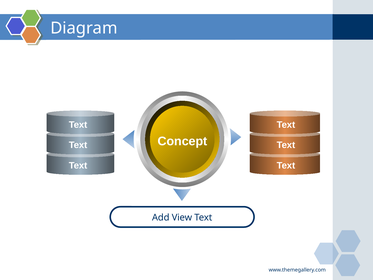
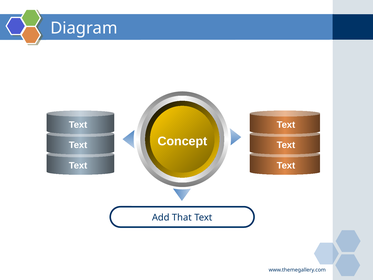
View: View -> That
